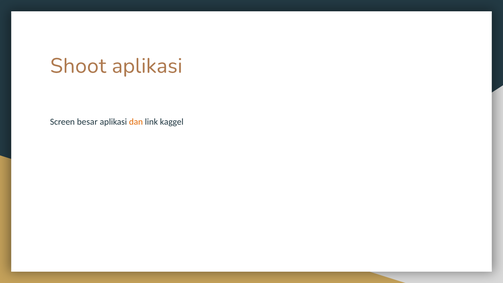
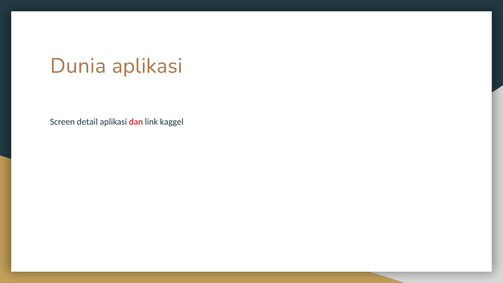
Shoot: Shoot -> Dunia
besar: besar -> detail
dan colour: orange -> red
